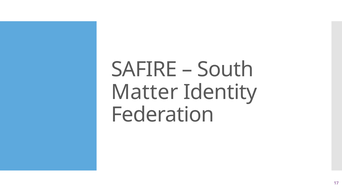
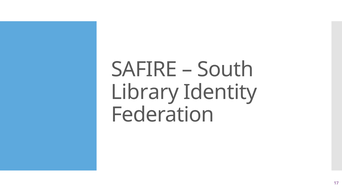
Matter: Matter -> Library
